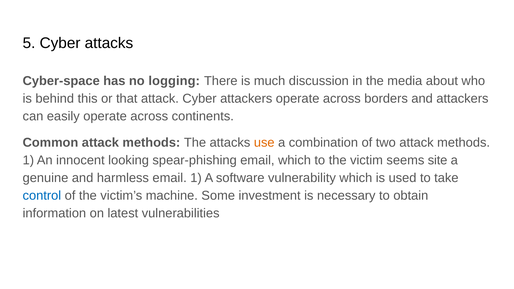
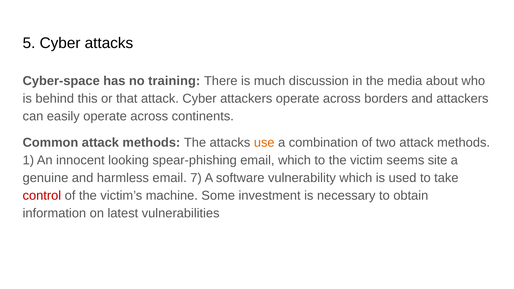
logging: logging -> training
email 1: 1 -> 7
control colour: blue -> red
